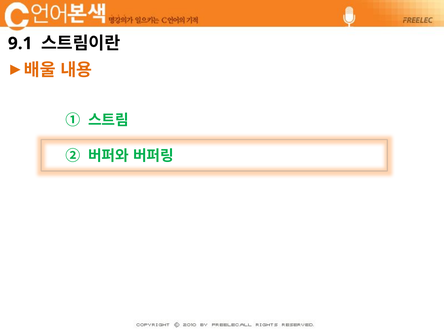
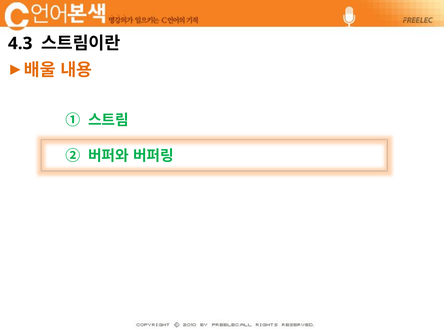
9.1: 9.1 -> 4.3
